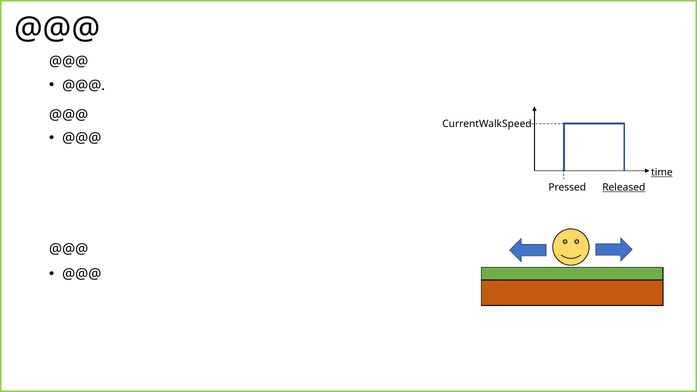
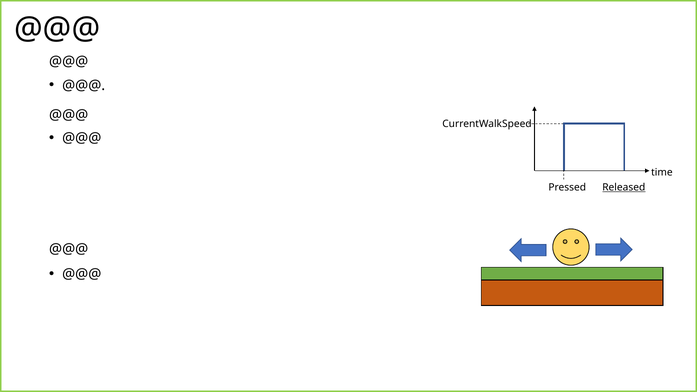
time underline: present -> none
